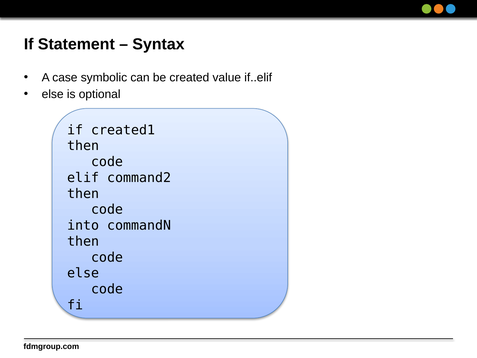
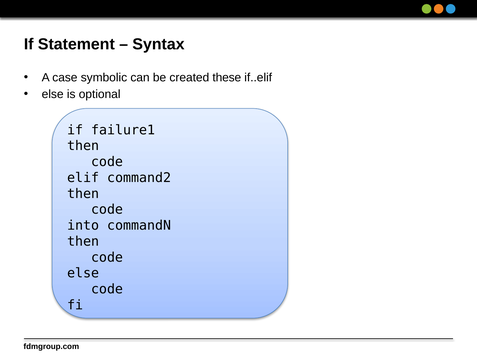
value: value -> these
created1: created1 -> failure1
